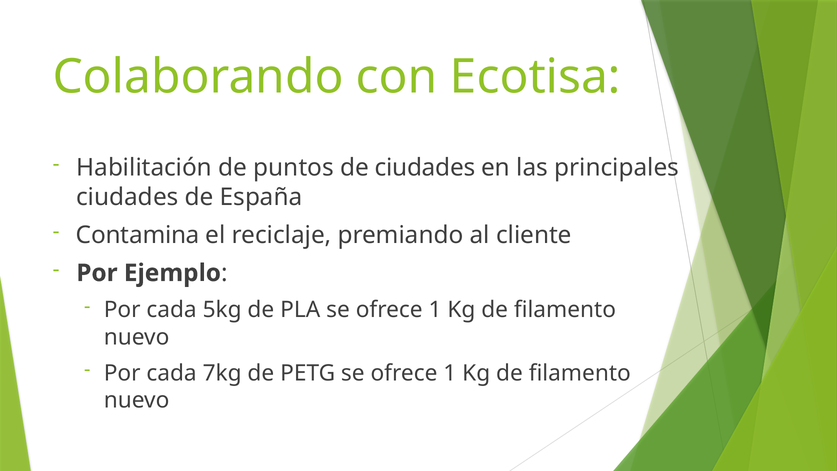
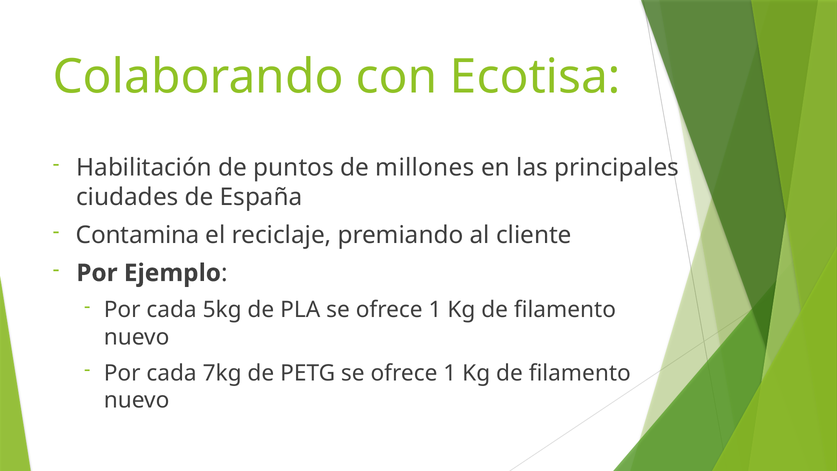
de ciudades: ciudades -> millones
